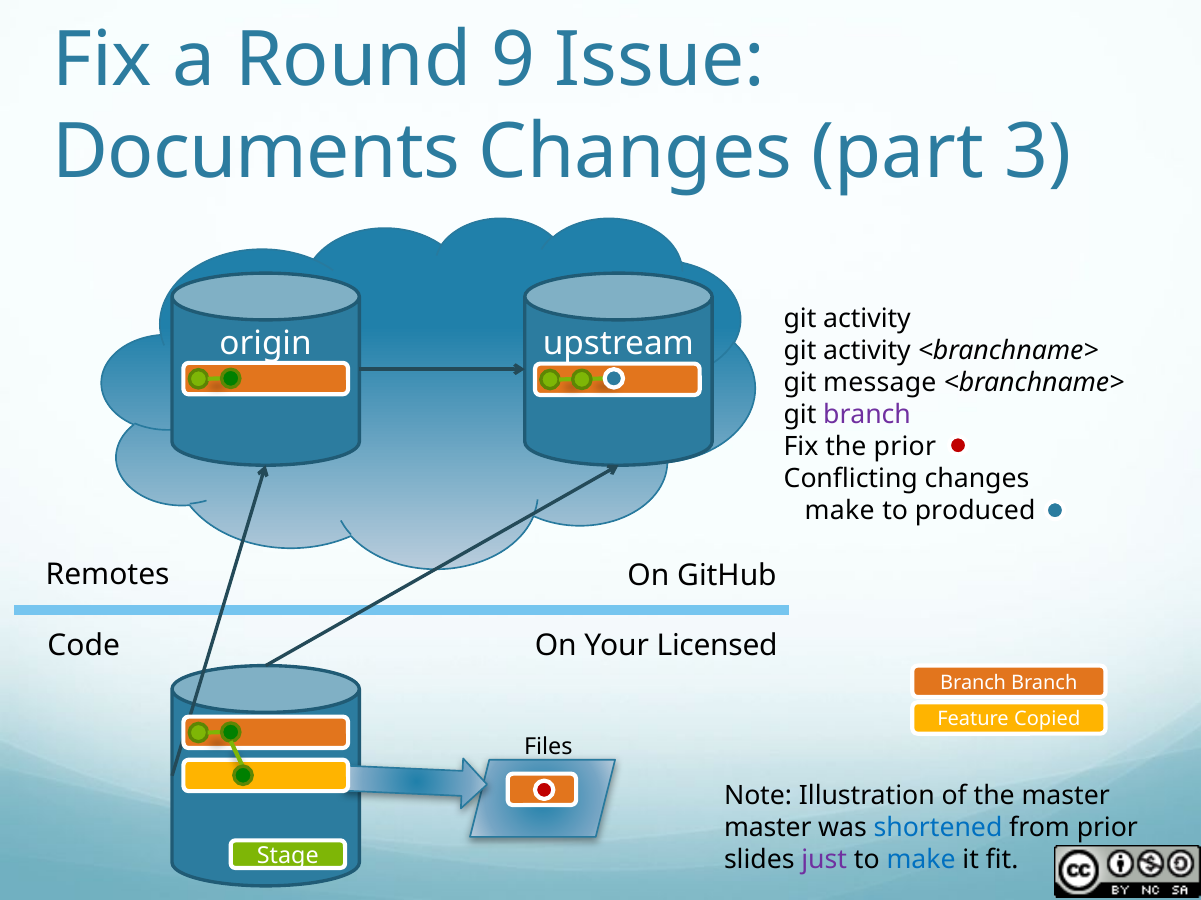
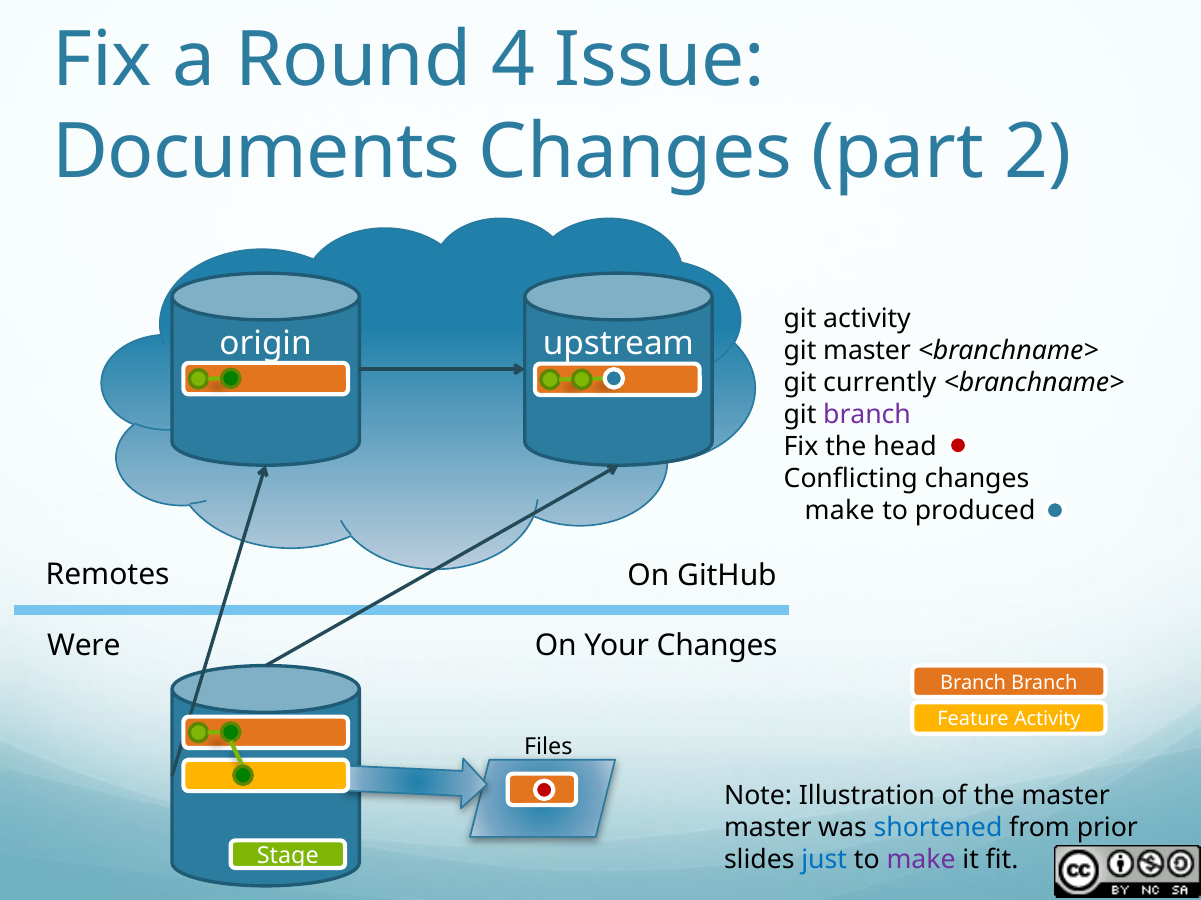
9: 9 -> 4
3: 3 -> 2
activity at (867, 351): activity -> master
message: message -> currently
the prior: prior -> head
Code: Code -> Were
Your Licensed: Licensed -> Changes
Feature Copied: Copied -> Activity
just colour: purple -> blue
make at (921, 860) colour: blue -> purple
